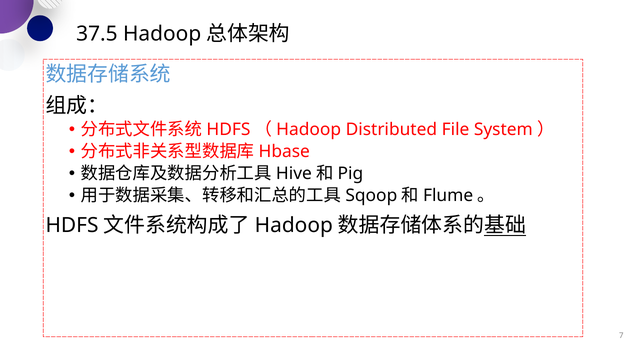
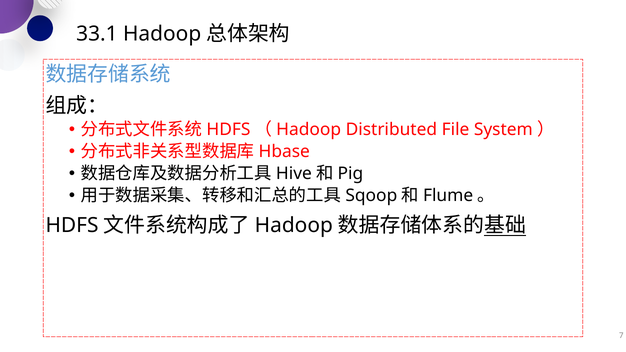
37.5: 37.5 -> 33.1
